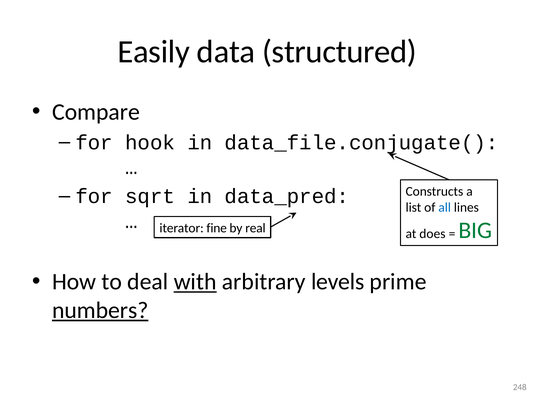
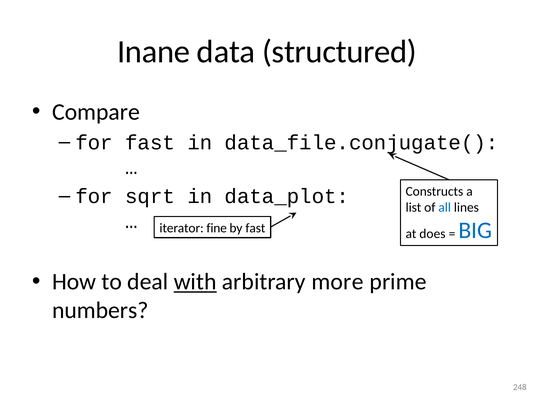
Easily: Easily -> Inane
for hook: hook -> fast
data_pred: data_pred -> data_plot
by real: real -> fast
BIG colour: green -> blue
levels: levels -> more
numbers underline: present -> none
